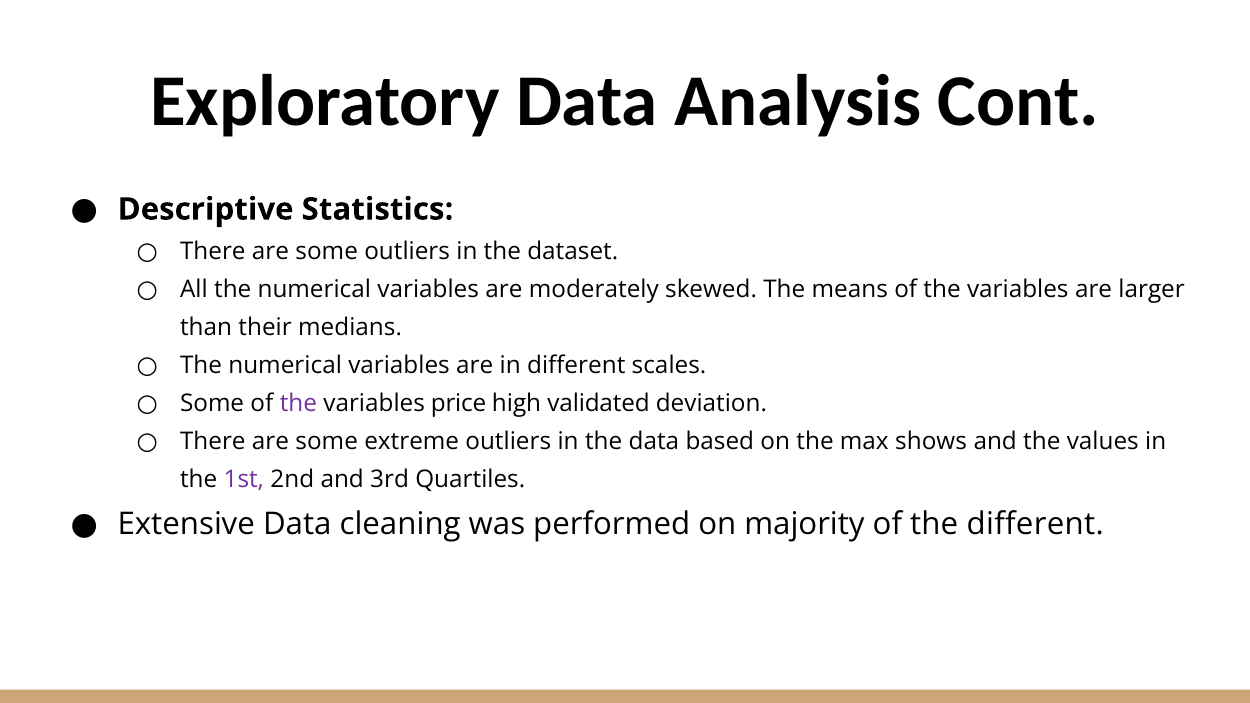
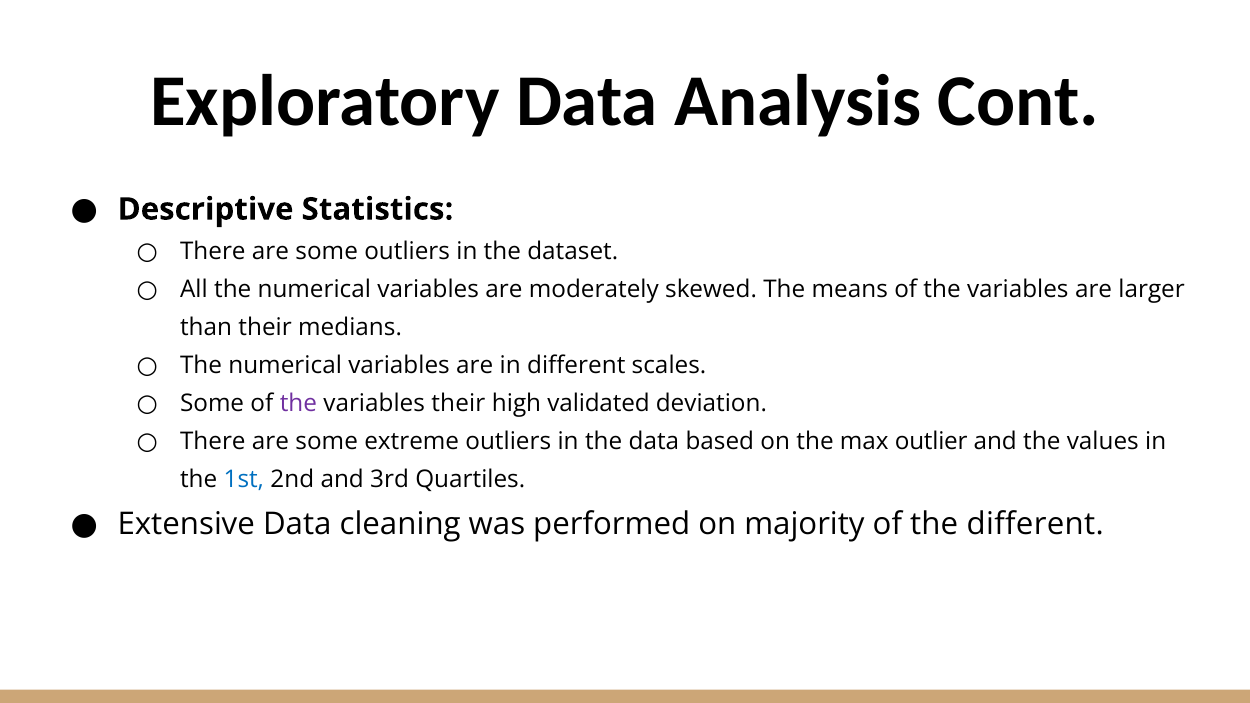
variables price: price -> their
shows: shows -> outlier
1st colour: purple -> blue
